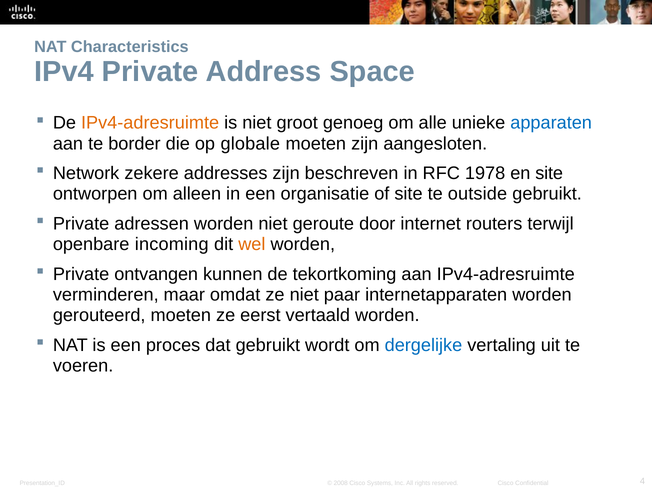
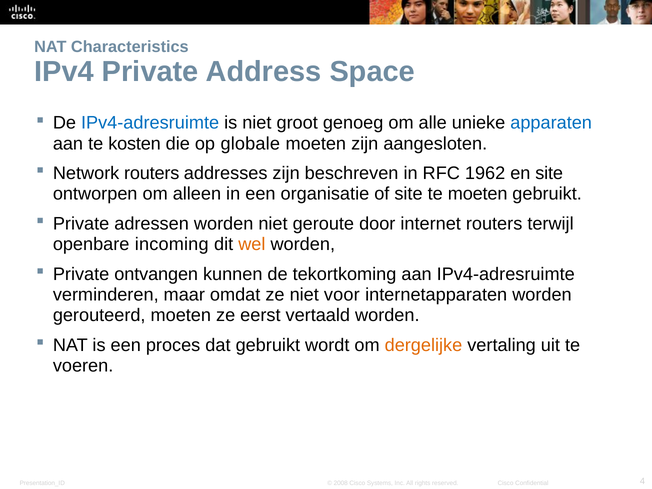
IPv4-adresruimte at (150, 123) colour: orange -> blue
border: border -> kosten
Network zekere: zekere -> routers
1978: 1978 -> 1962
te outside: outside -> moeten
paar: paar -> voor
dergelijke colour: blue -> orange
